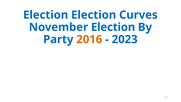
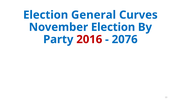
Election Election: Election -> General
2016 colour: orange -> red
2023: 2023 -> 2076
